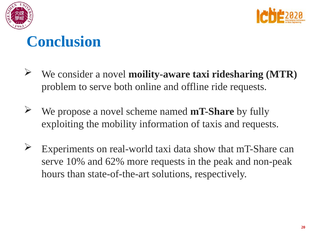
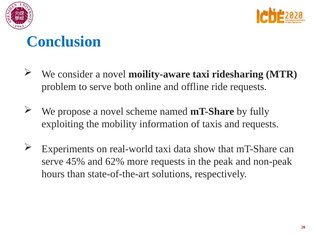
10%: 10% -> 45%
